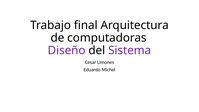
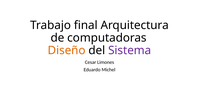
Diseño colour: purple -> orange
